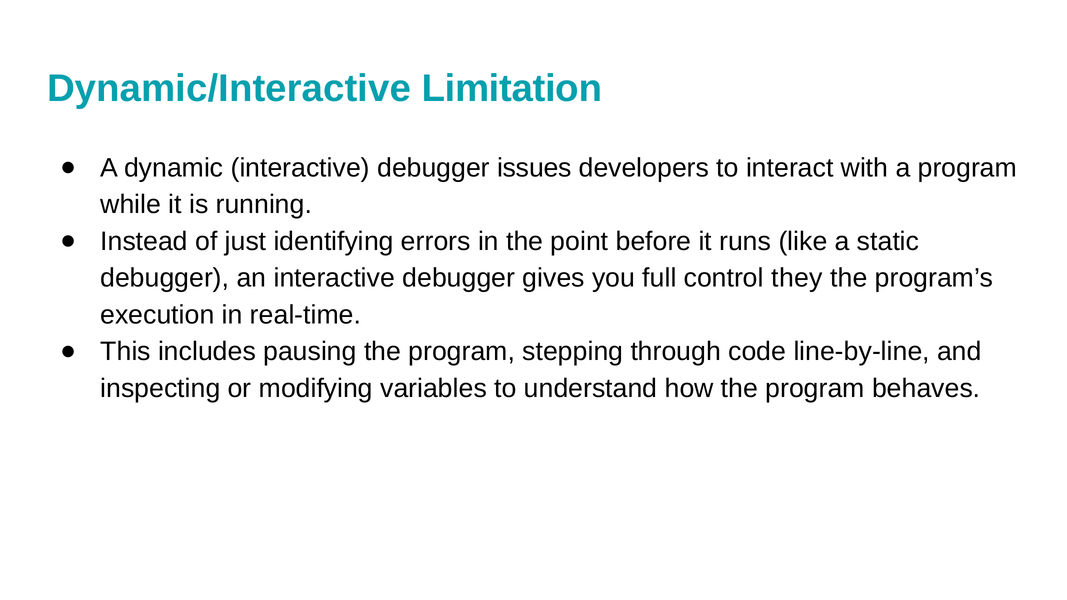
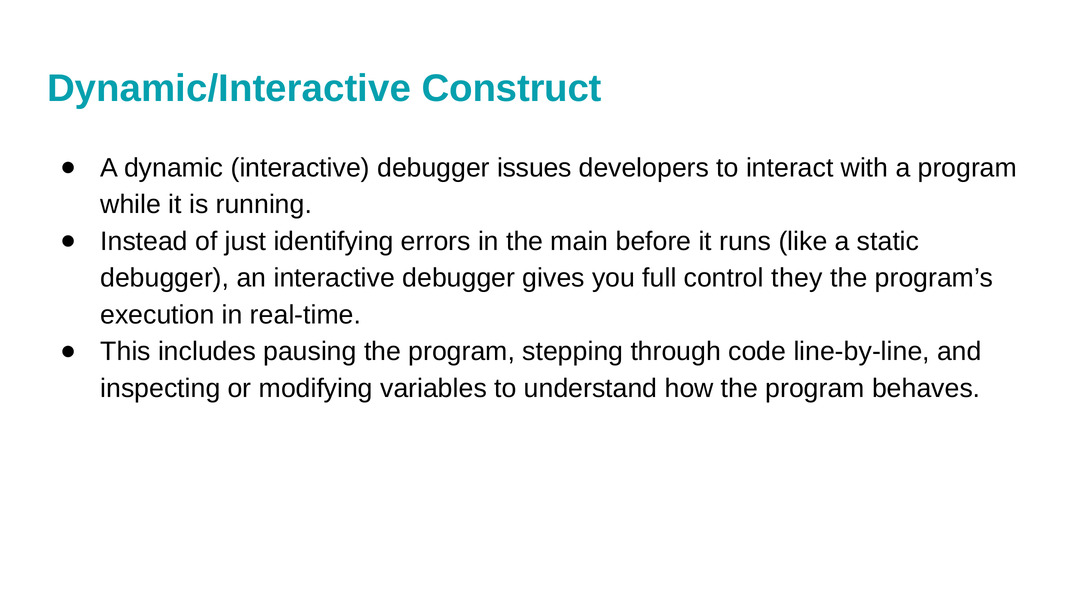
Limitation: Limitation -> Construct
point: point -> main
